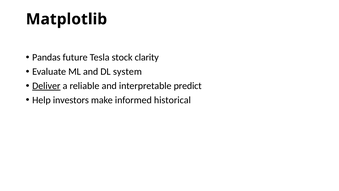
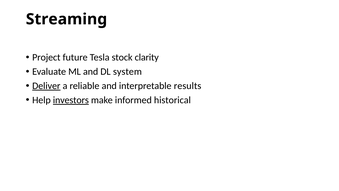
Matplotlib: Matplotlib -> Streaming
Pandas: Pandas -> Project
predict: predict -> results
investors underline: none -> present
